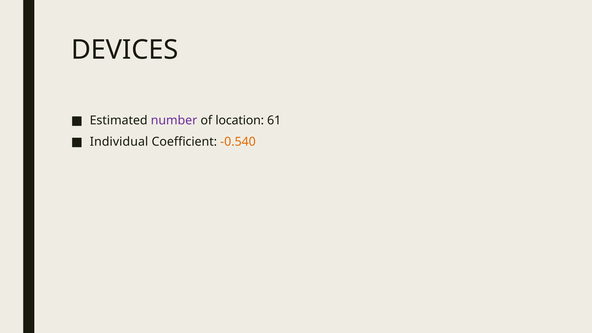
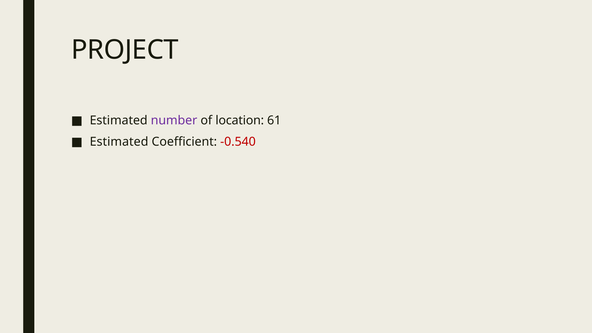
DEVICES: DEVICES -> PROJECT
Individual at (119, 142): Individual -> Estimated
-0.540 colour: orange -> red
